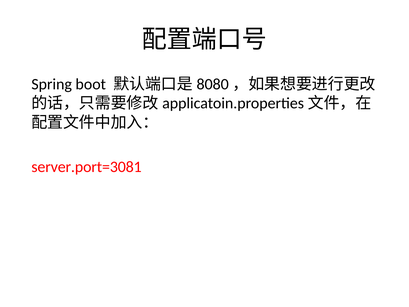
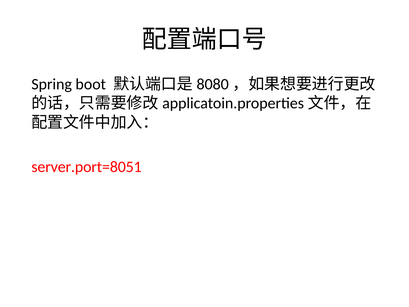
server.port=3081: server.port=3081 -> server.port=8051
